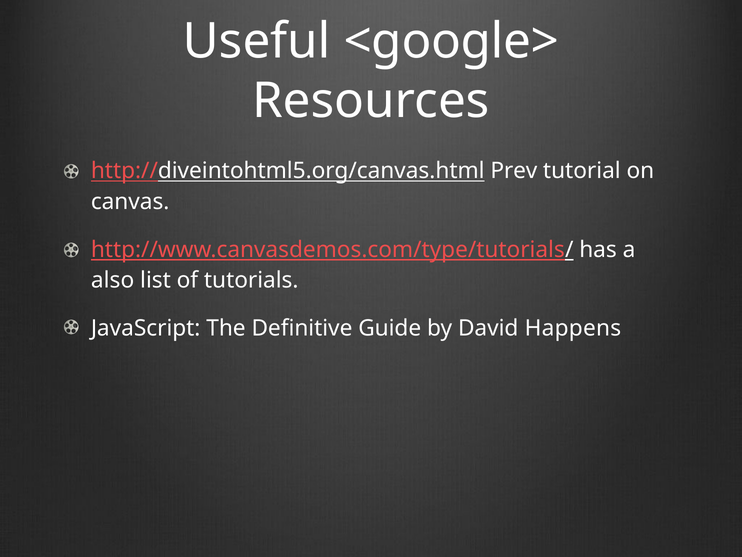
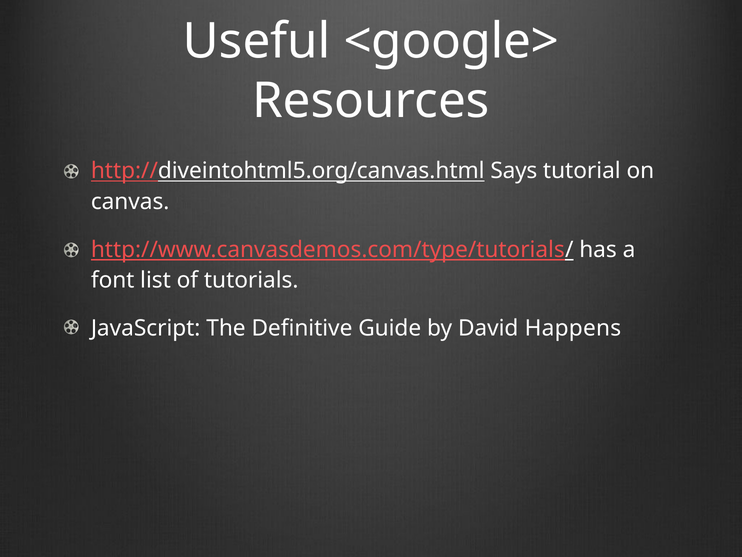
Prev: Prev -> Says
also: also -> font
